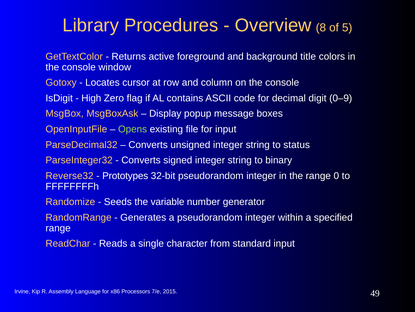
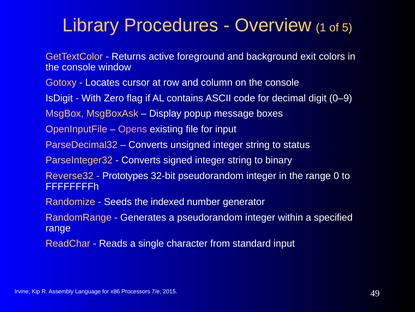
8: 8 -> 1
title: title -> exit
High: High -> With
Opens colour: light green -> pink
variable: variable -> indexed
